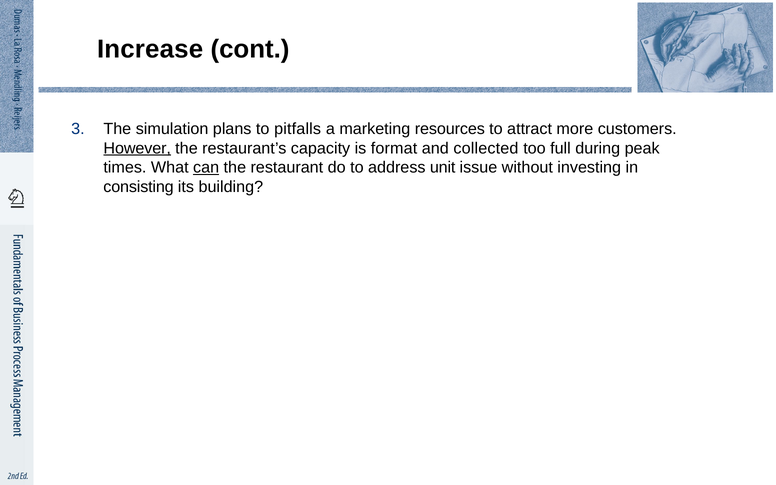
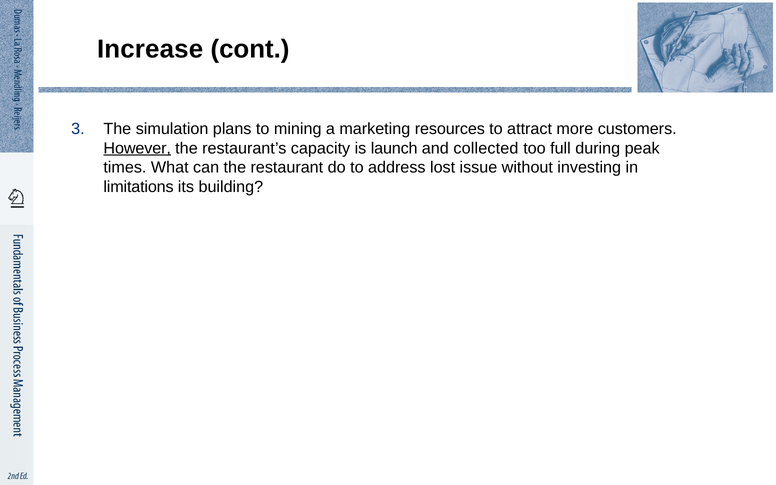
pitfalls: pitfalls -> mining
format: format -> launch
can underline: present -> none
unit: unit -> lost
consisting: consisting -> limitations
